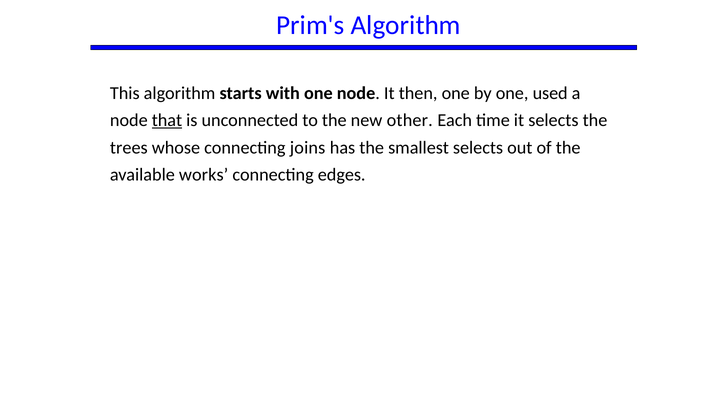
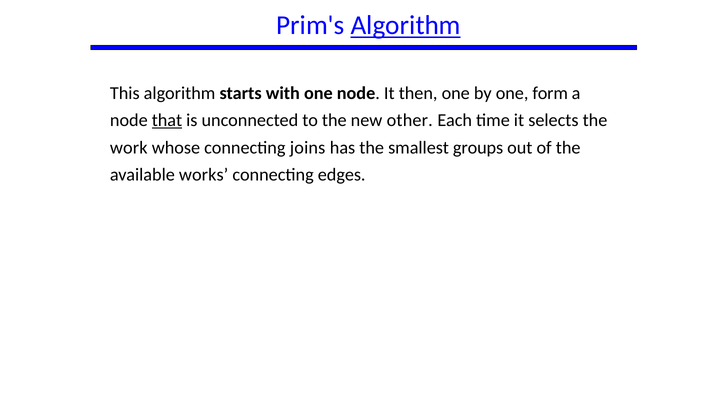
Algorithm at (406, 26) underline: none -> present
used: used -> form
trees: trees -> work
smallest selects: selects -> groups
